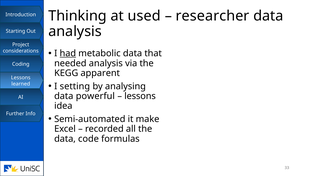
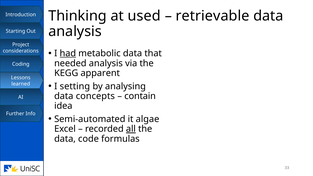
researcher: researcher -> retrievable
powerful: powerful -> concepts
lessons at (140, 96): lessons -> contain
make: make -> algae
all underline: none -> present
